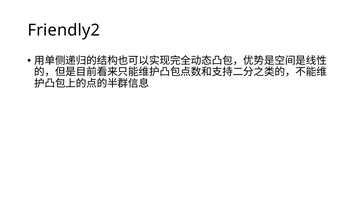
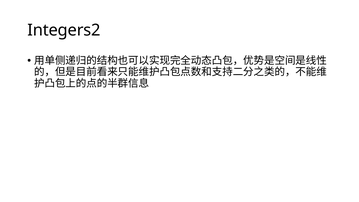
Friendly2: Friendly2 -> Integers2
